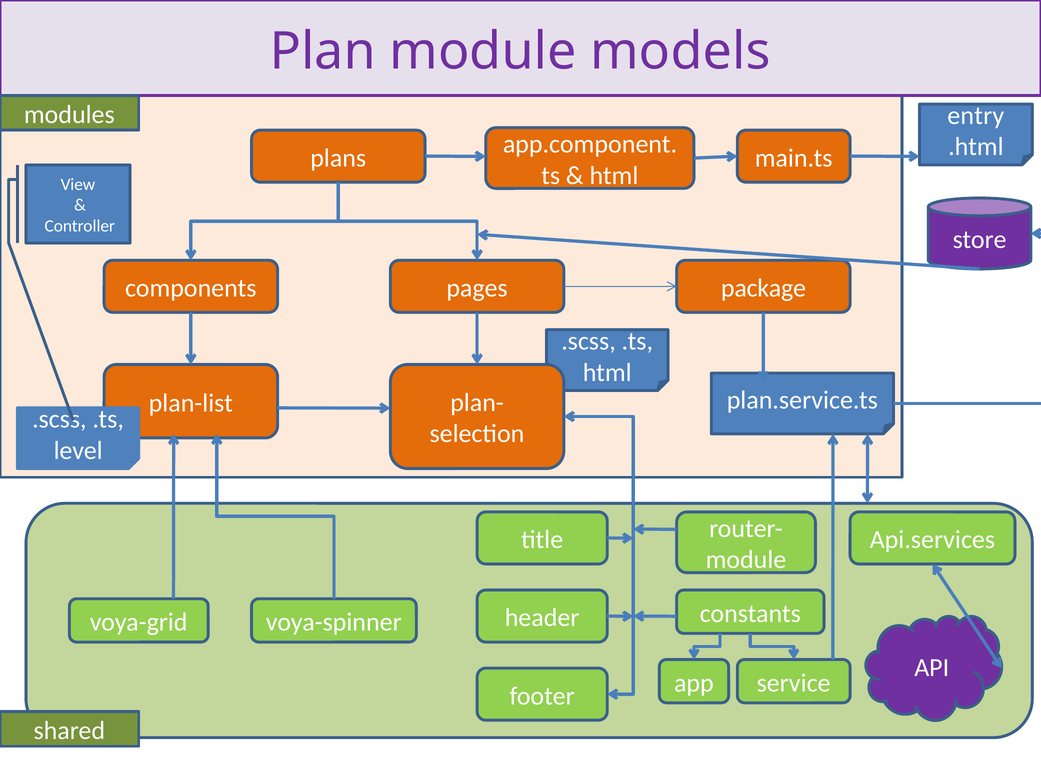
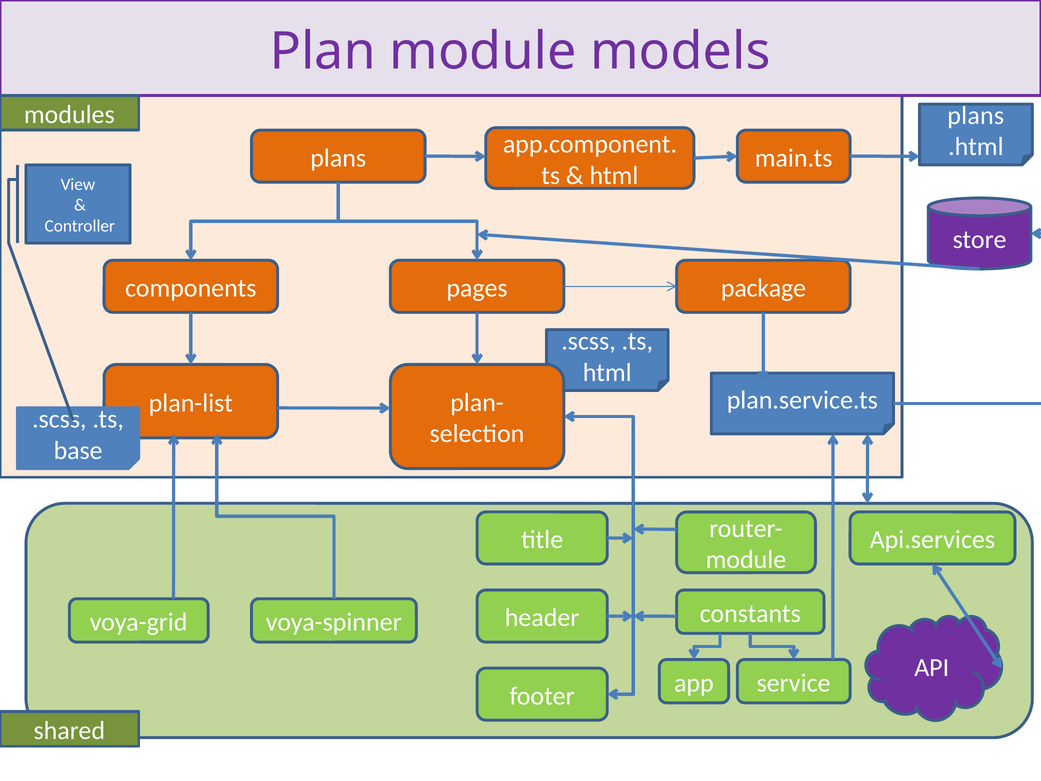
entry at (976, 116): entry -> plans
level: level -> base
